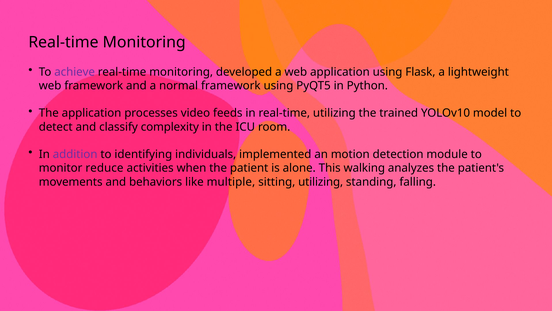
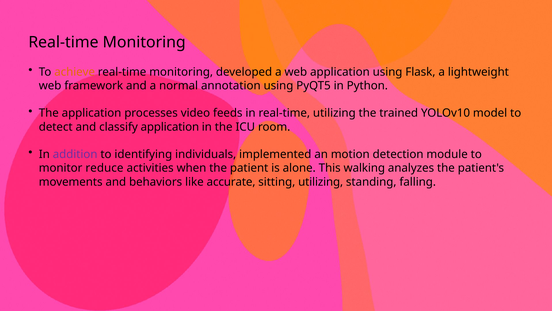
achieve colour: purple -> orange
normal framework: framework -> annotation
classify complexity: complexity -> application
multiple: multiple -> accurate
